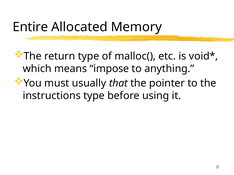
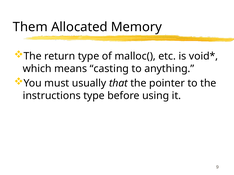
Entire: Entire -> Them
impose: impose -> casting
